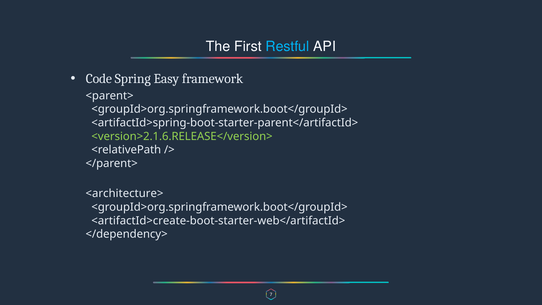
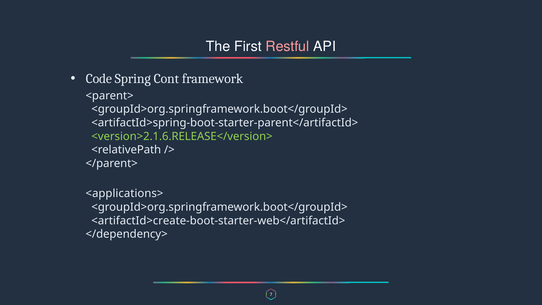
Restful colour: light blue -> pink
Easy: Easy -> Cont
<architecture>: <architecture> -> <applications>
